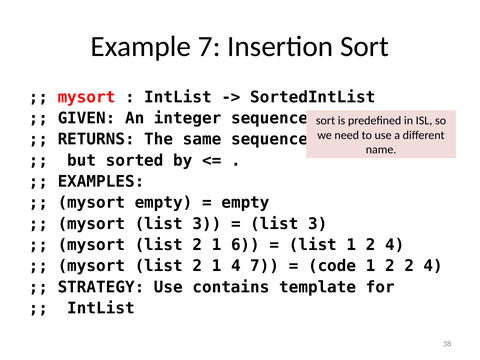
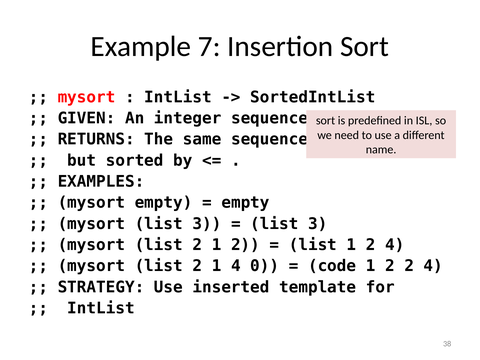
2 1 6: 6 -> 2
4 7: 7 -> 0
contains: contains -> inserted
